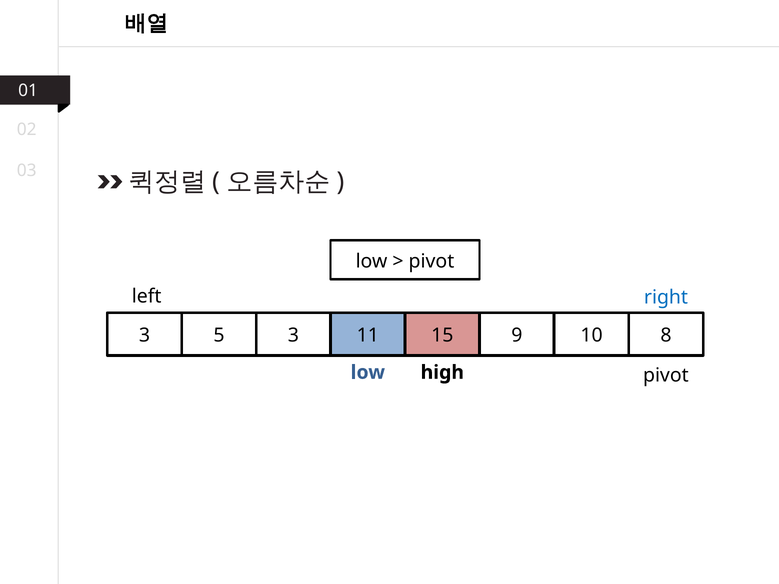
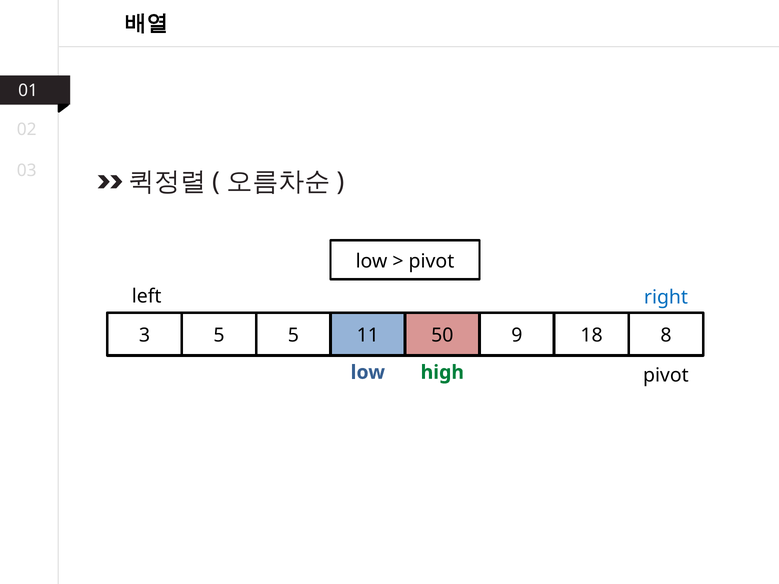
5 3: 3 -> 5
15: 15 -> 50
10: 10 -> 18
high colour: black -> green
